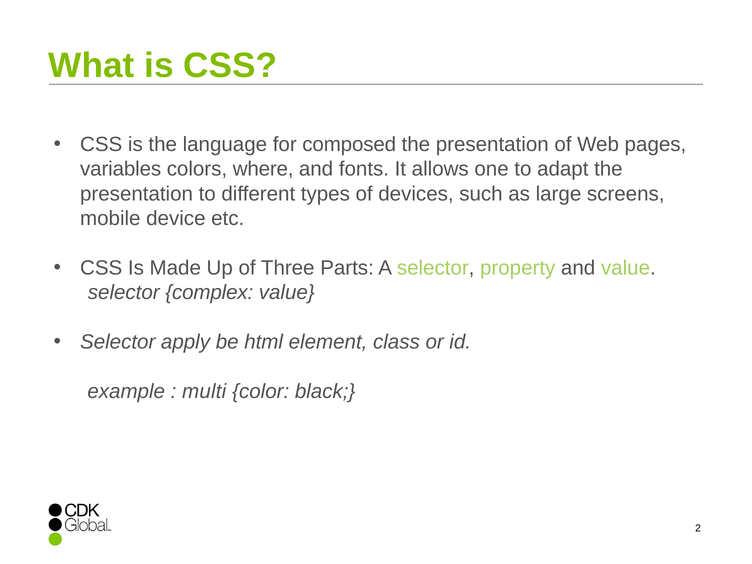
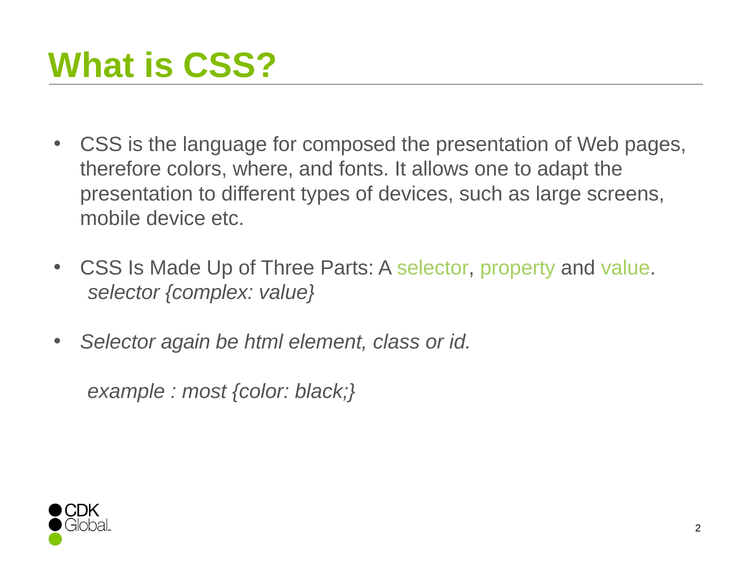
variables: variables -> therefore
apply: apply -> again
multi: multi -> most
